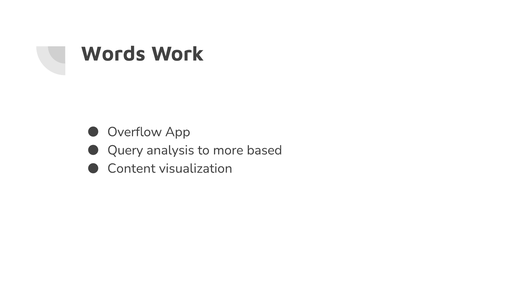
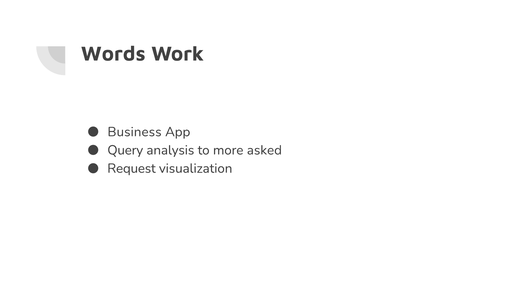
Overflow: Overflow -> Business
based: based -> asked
Content: Content -> Request
